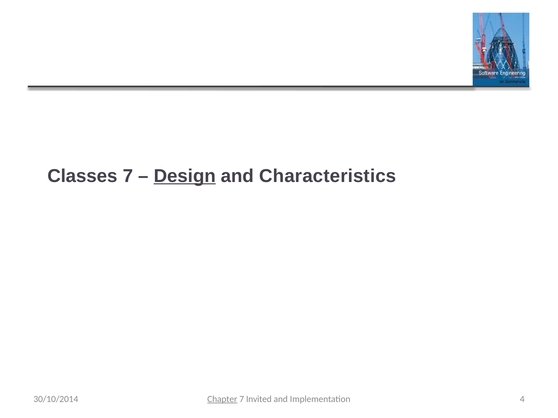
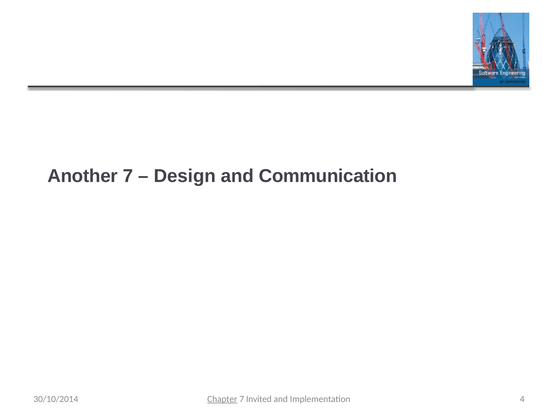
Classes: Classes -> Another
Design underline: present -> none
Characteristics: Characteristics -> Communication
